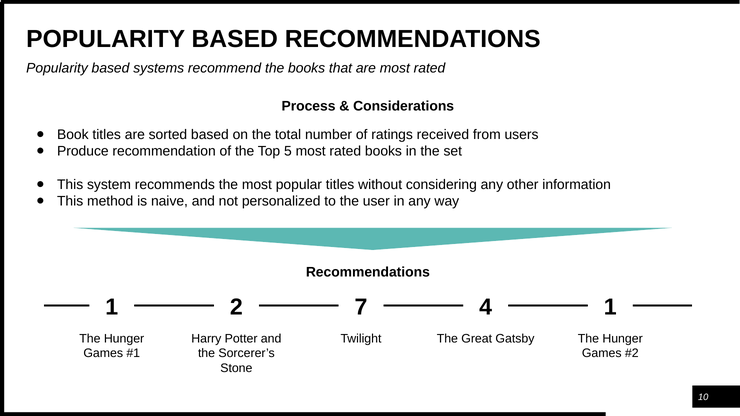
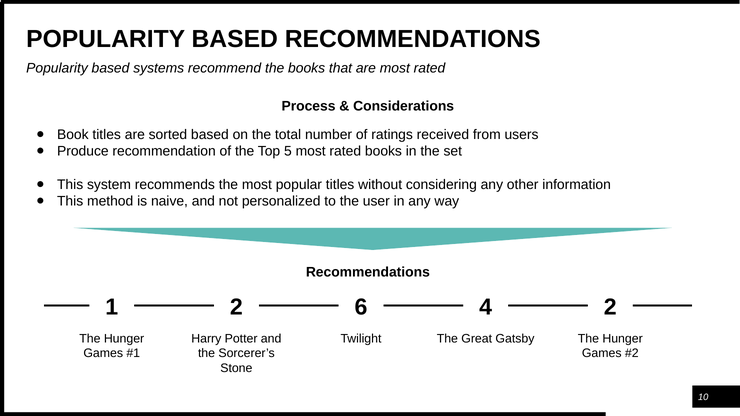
7: 7 -> 6
4 1: 1 -> 2
